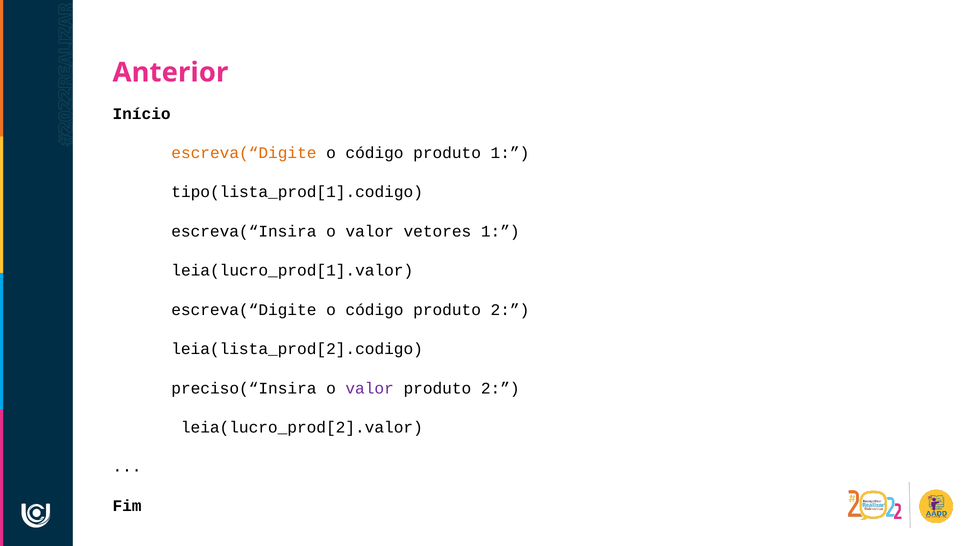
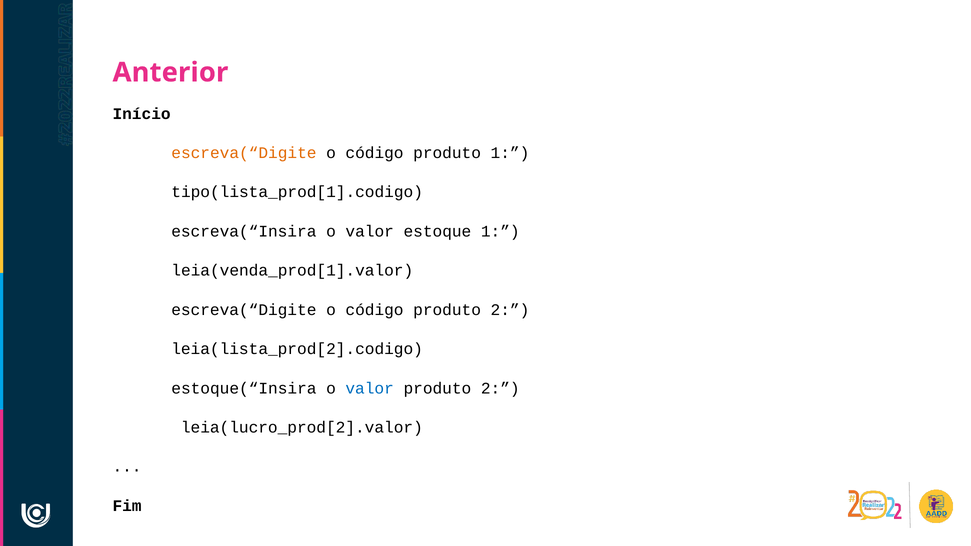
vetores: vetores -> estoque
leia(lucro_prod[1].valor: leia(lucro_prod[1].valor -> leia(venda_prod[1].valor
preciso(“Insira: preciso(“Insira -> estoque(“Insira
valor at (370, 388) colour: purple -> blue
